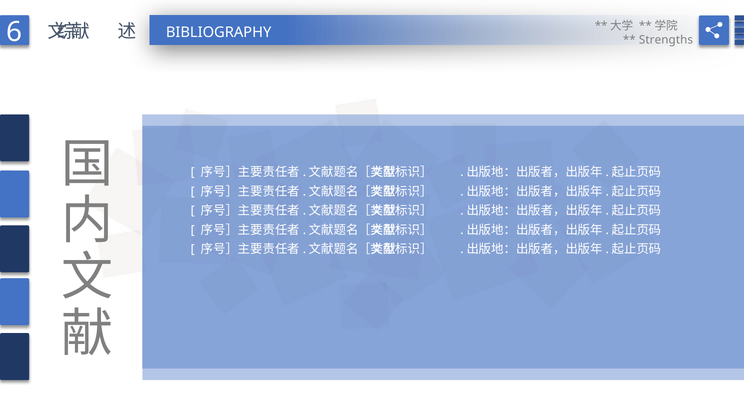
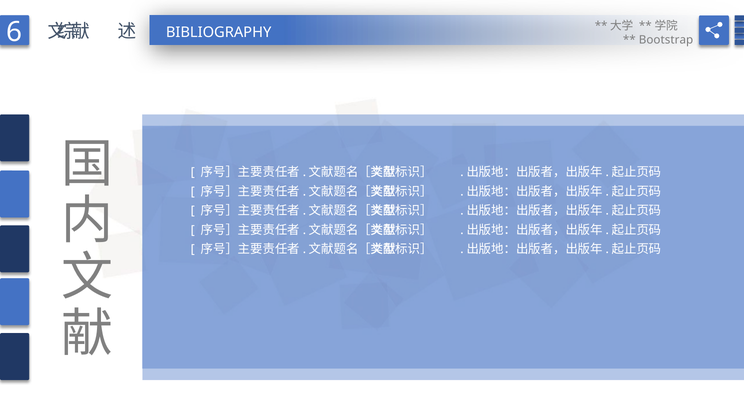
Strengths: Strengths -> Bootstrap
